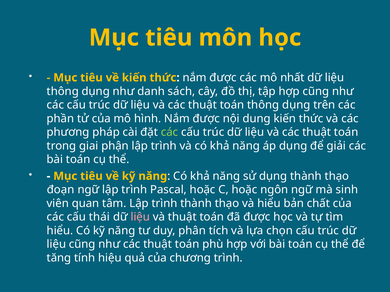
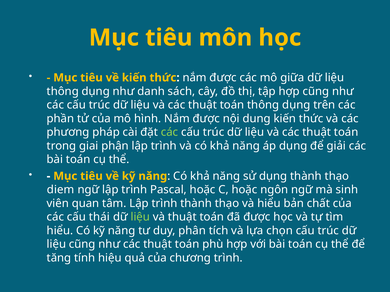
nhất: nhất -> giữa
đoạn: đoạn -> diem
liệu at (140, 217) colour: pink -> light green
